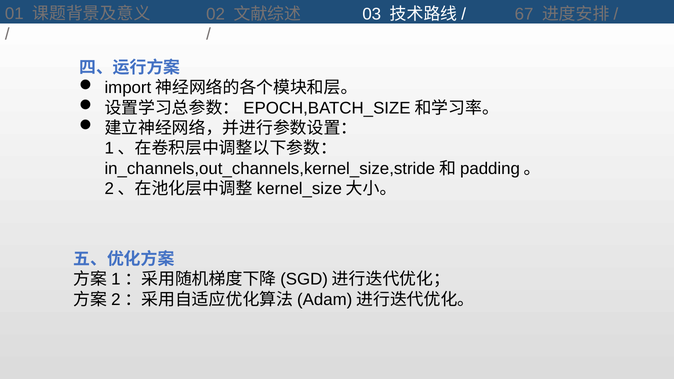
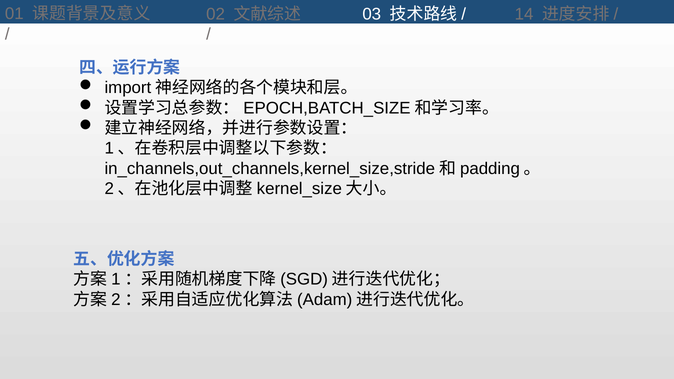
67: 67 -> 14
